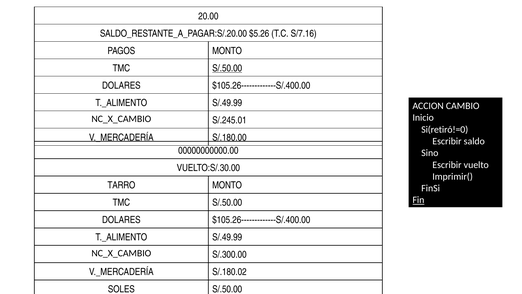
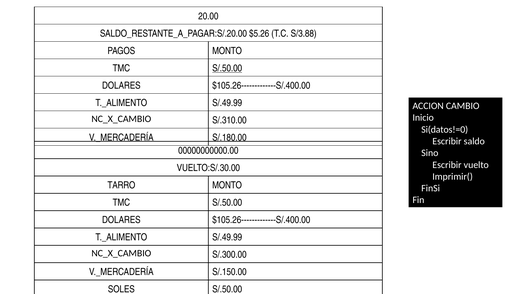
S/7.16: S/7.16 -> S/3.88
S/.245.01: S/.245.01 -> S/.310.00
Si(retiró!=0: Si(retiró!=0 -> Si(datos!=0
Fin underline: present -> none
S/.180.02: S/.180.02 -> S/.150.00
